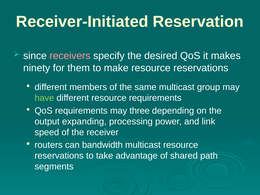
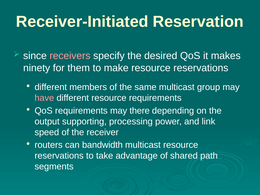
have colour: light green -> pink
three: three -> there
expanding: expanding -> supporting
